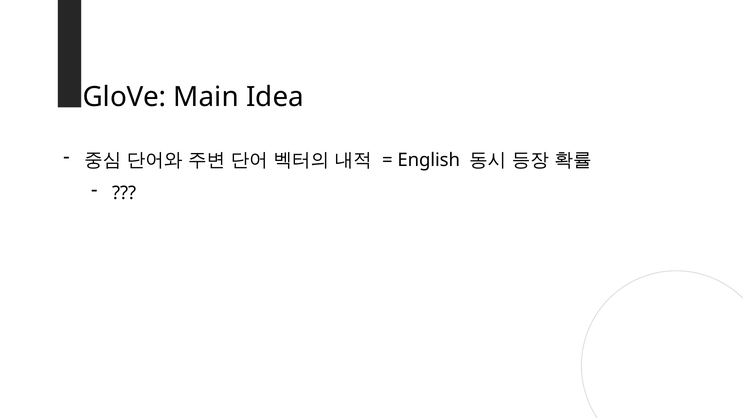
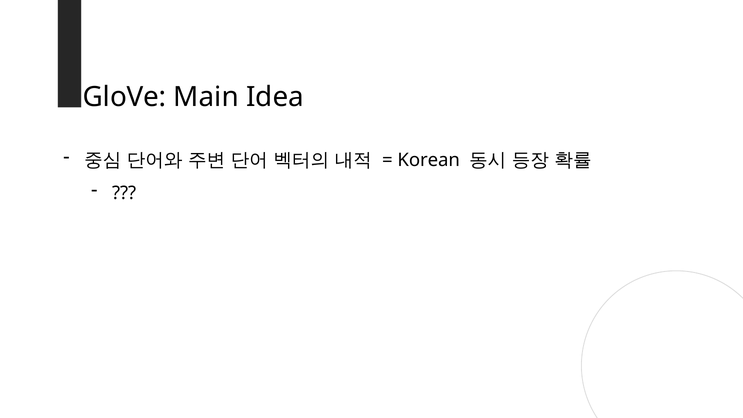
English: English -> Korean
